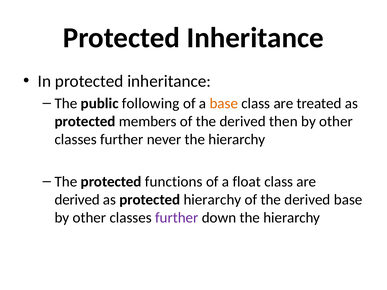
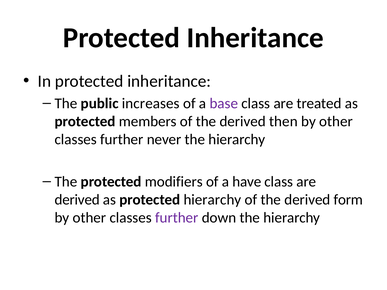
following: following -> increases
base at (224, 103) colour: orange -> purple
functions: functions -> modifiers
float: float -> have
derived base: base -> form
